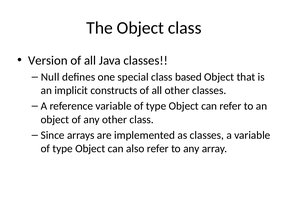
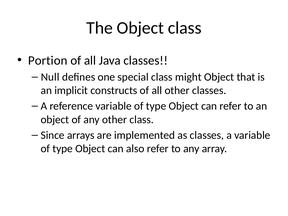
Version: Version -> Portion
based: based -> might
